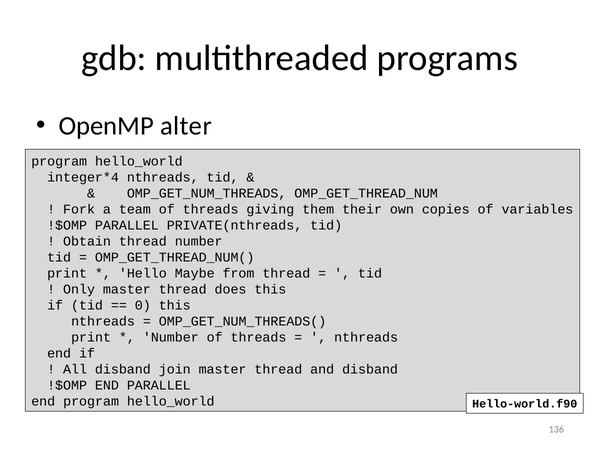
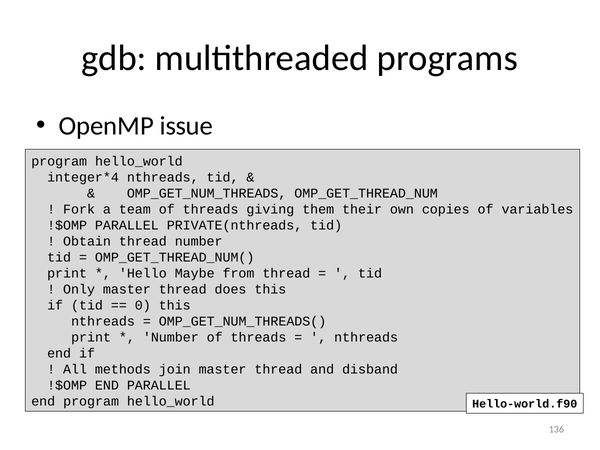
alter: alter -> issue
All disband: disband -> methods
